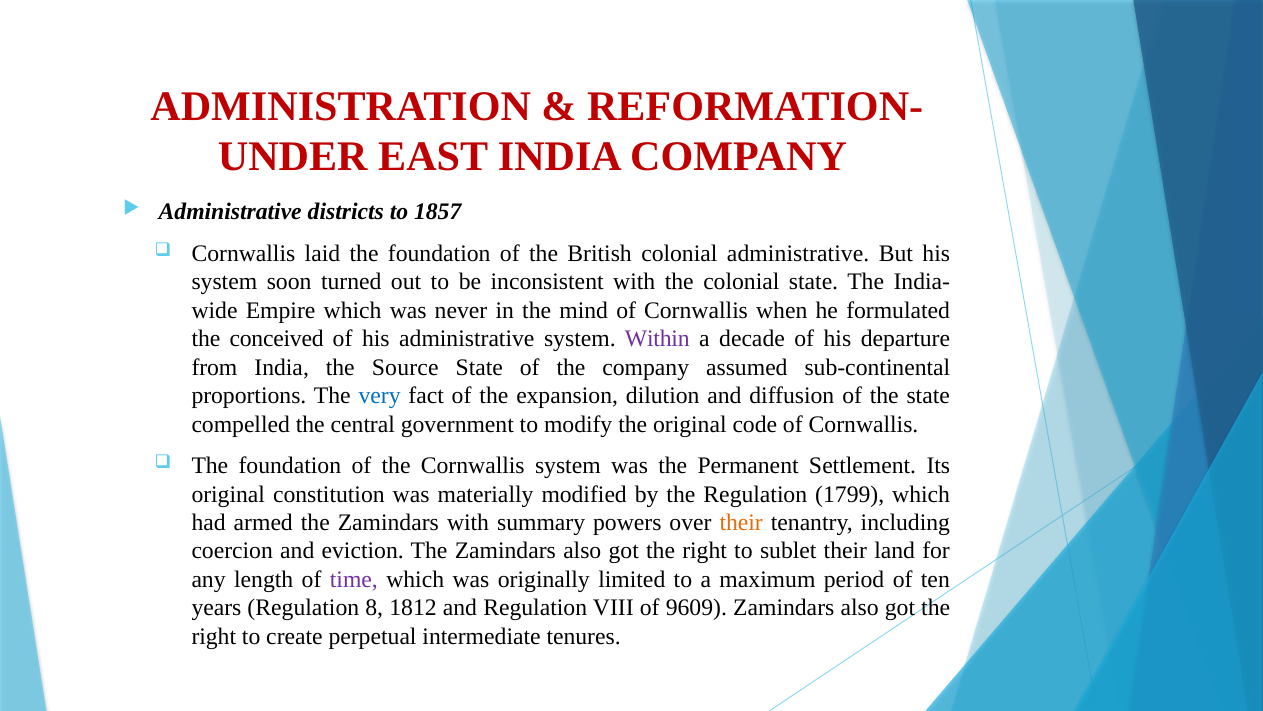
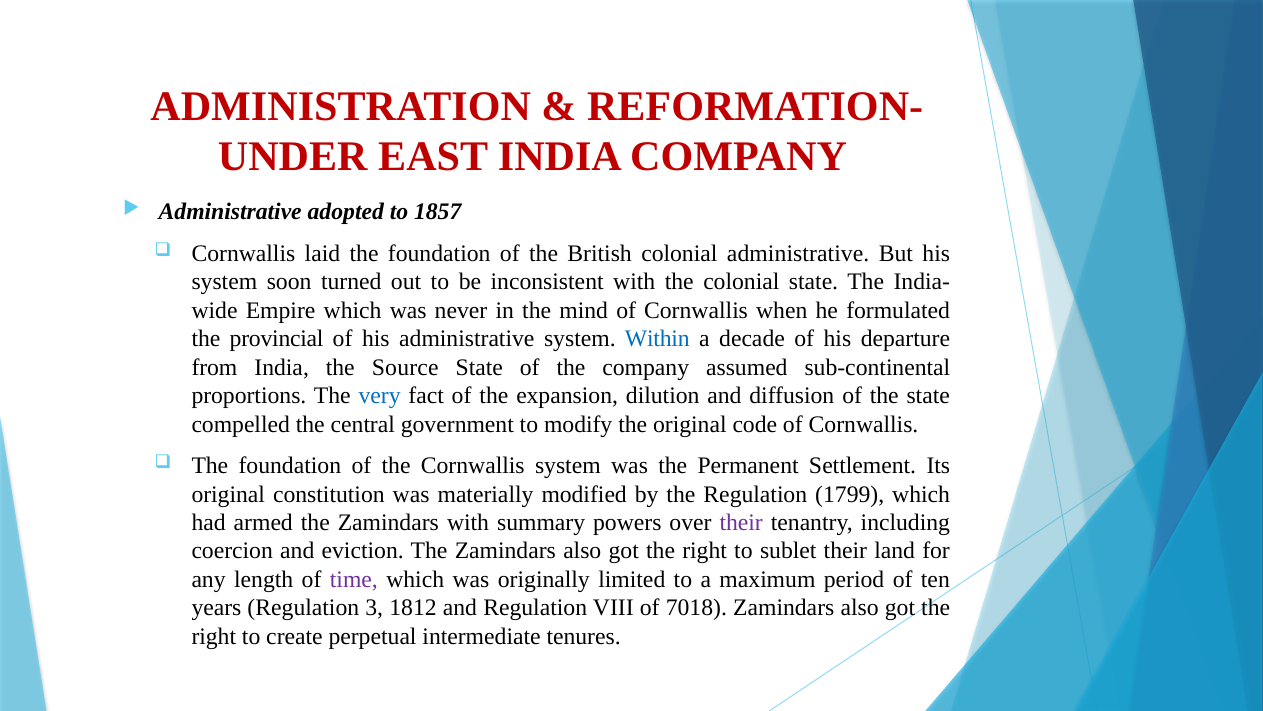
districts: districts -> adopted
conceived: conceived -> provincial
Within colour: purple -> blue
their at (741, 522) colour: orange -> purple
8: 8 -> 3
9609: 9609 -> 7018
